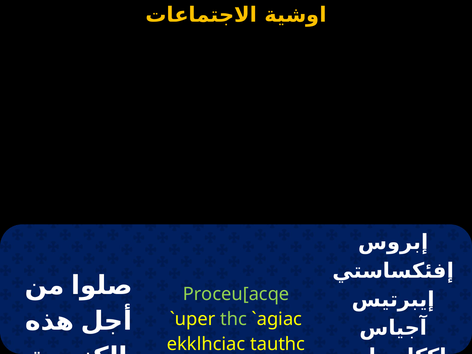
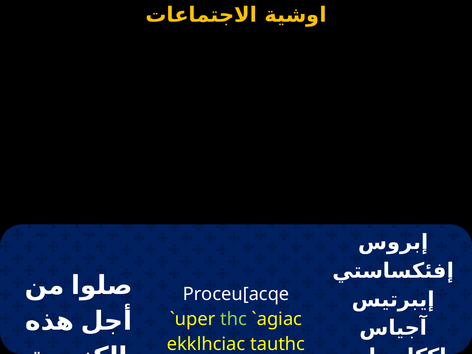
Proceu[acqe colour: light green -> white
